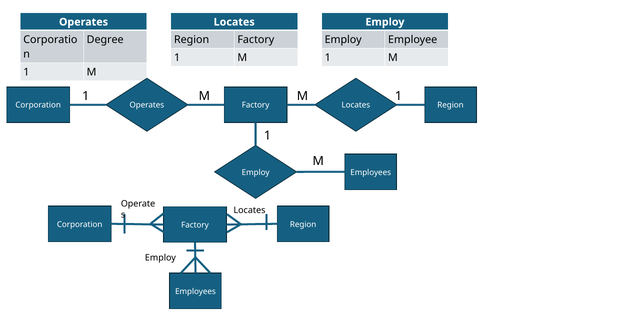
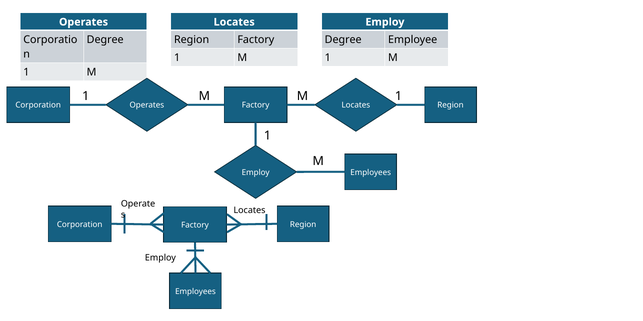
Employ at (343, 40): Employ -> Degree
